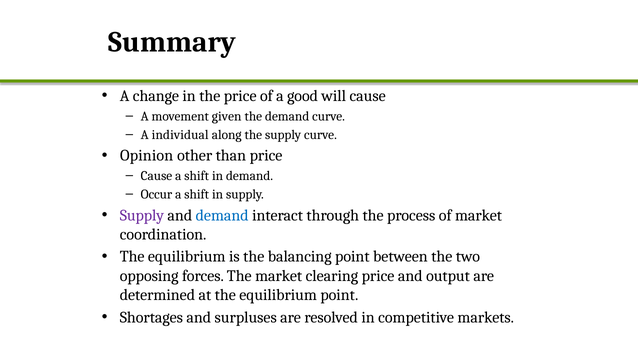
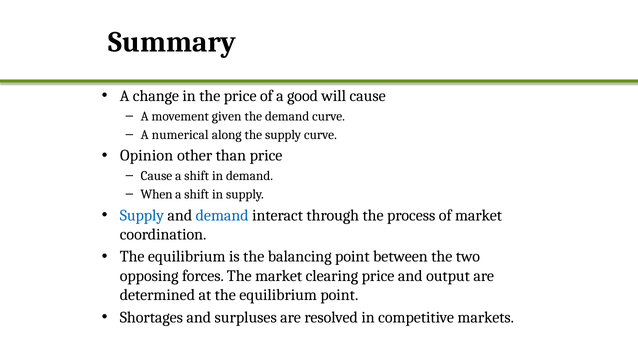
individual: individual -> numerical
Occur: Occur -> When
Supply at (142, 215) colour: purple -> blue
